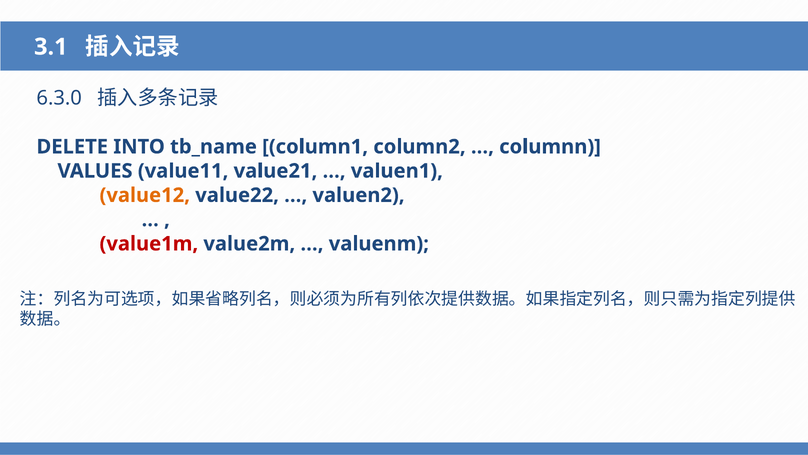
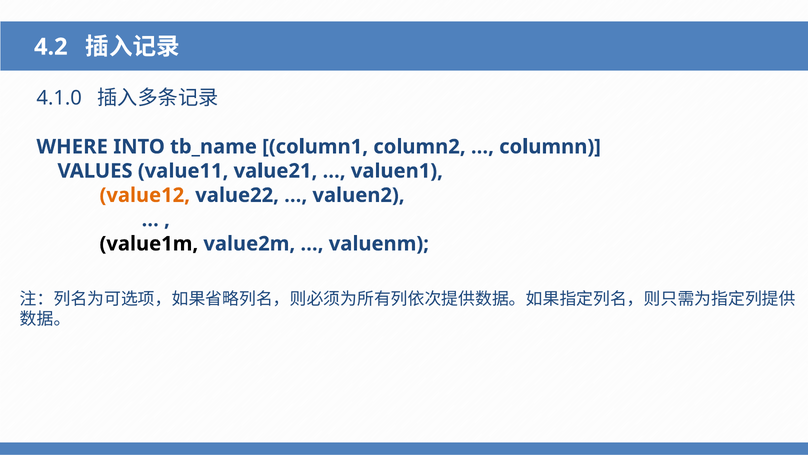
3.1: 3.1 -> 4.2
6.3.0: 6.3.0 -> 4.1.0
DELETE: DELETE -> WHERE
value1m colour: red -> black
